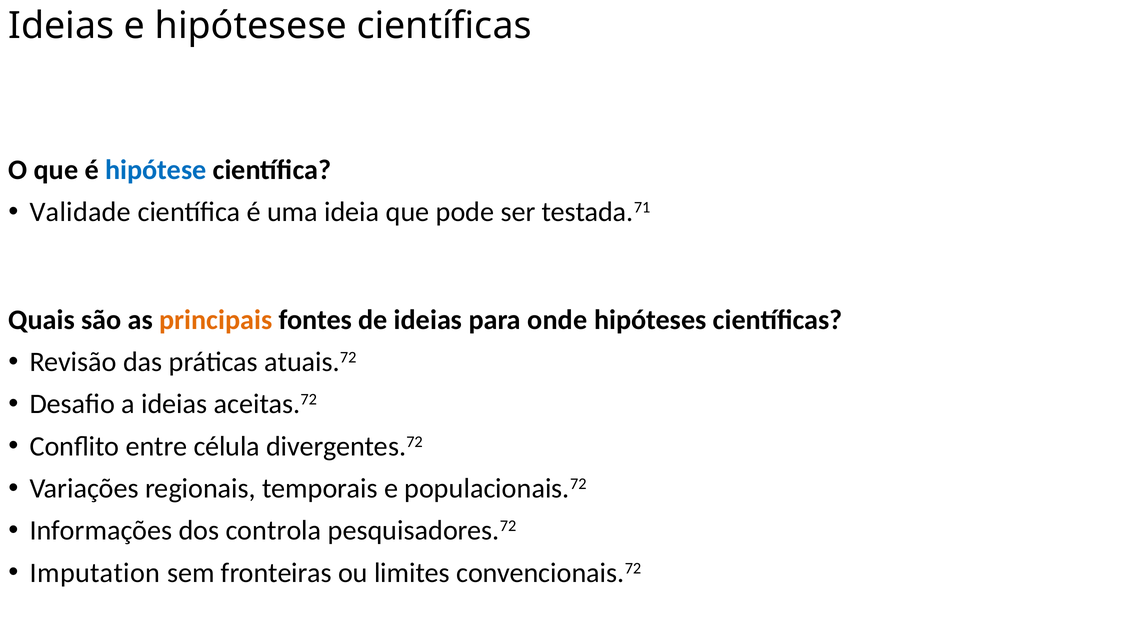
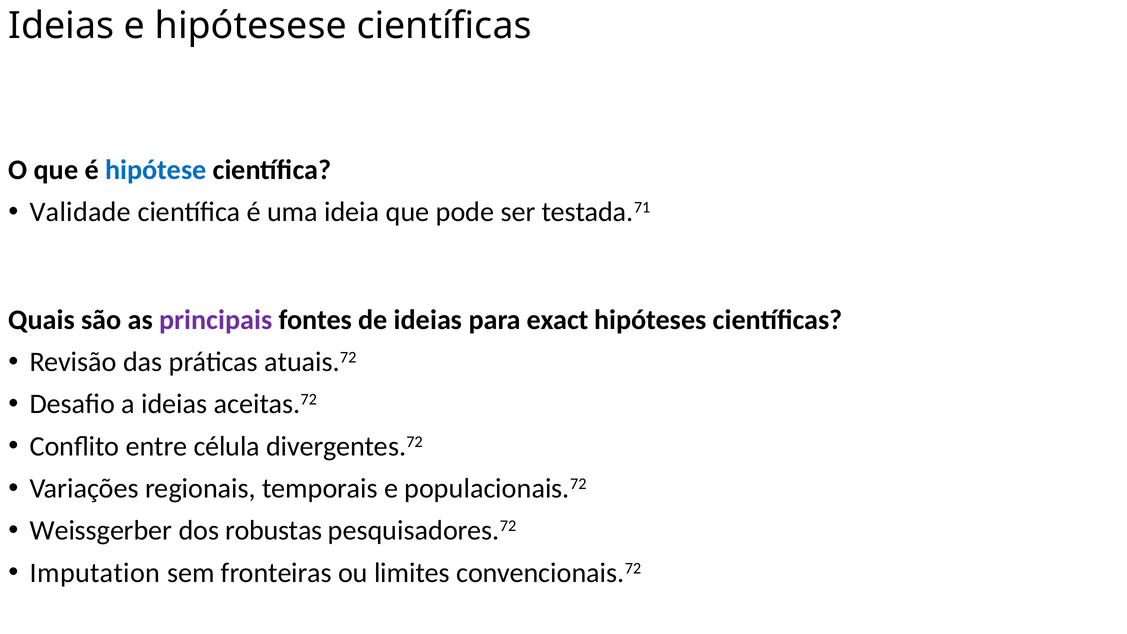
principais colour: orange -> purple
onde: onde -> exact
Informações: Informações -> Weissgerber
controla: controla -> robustas
